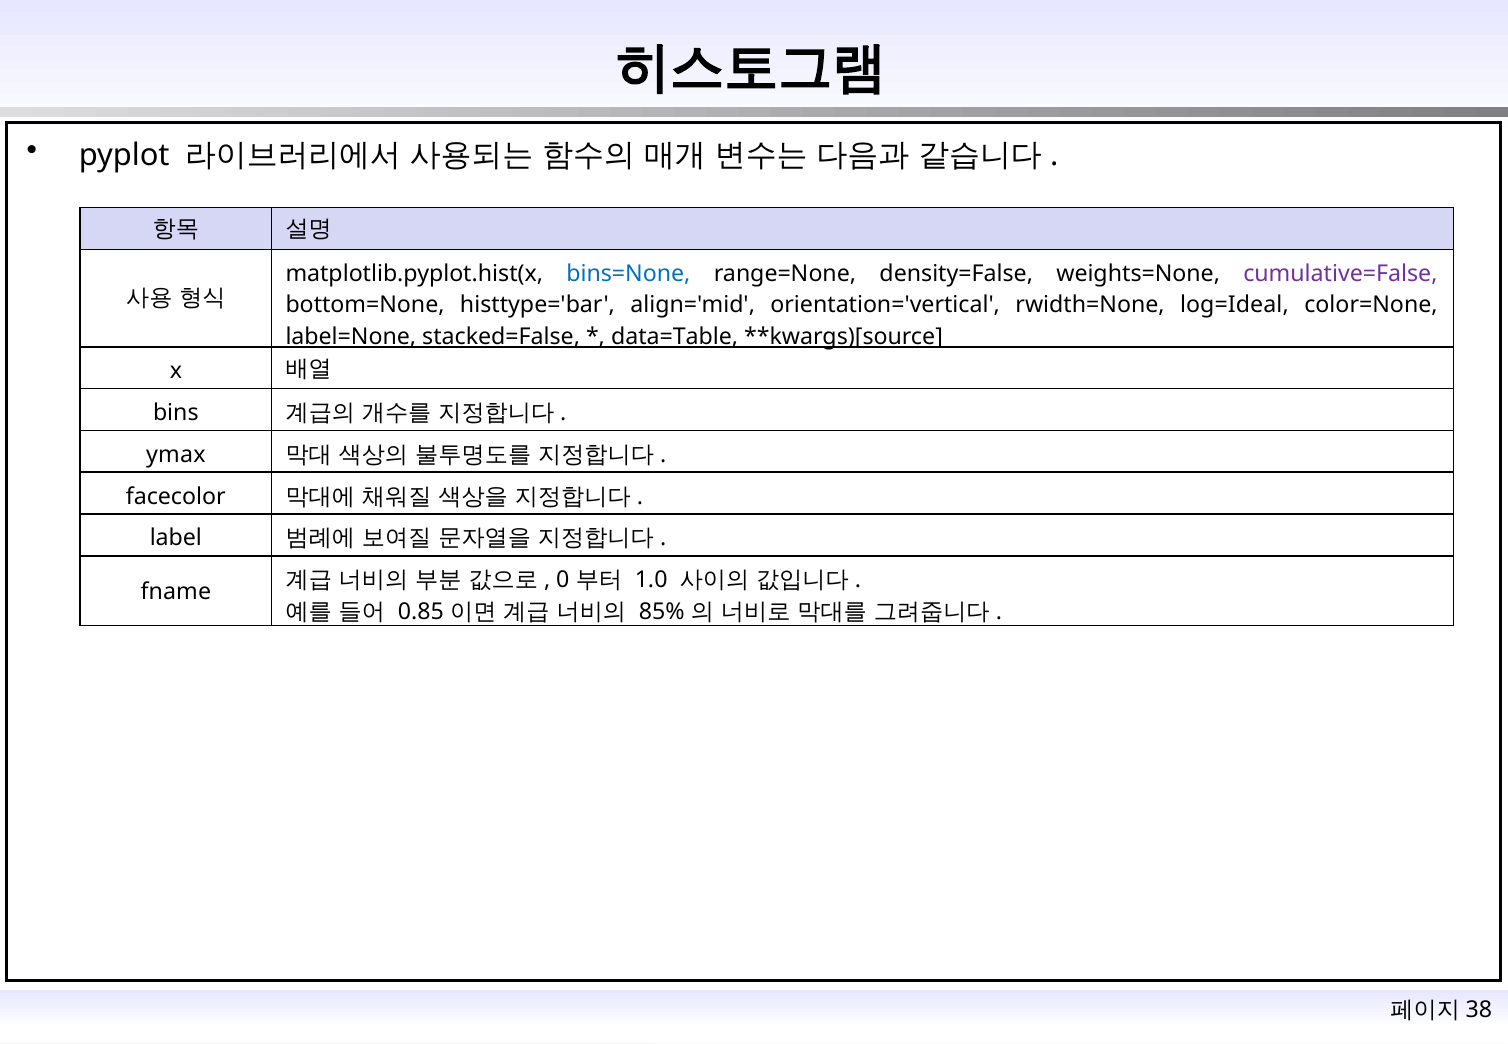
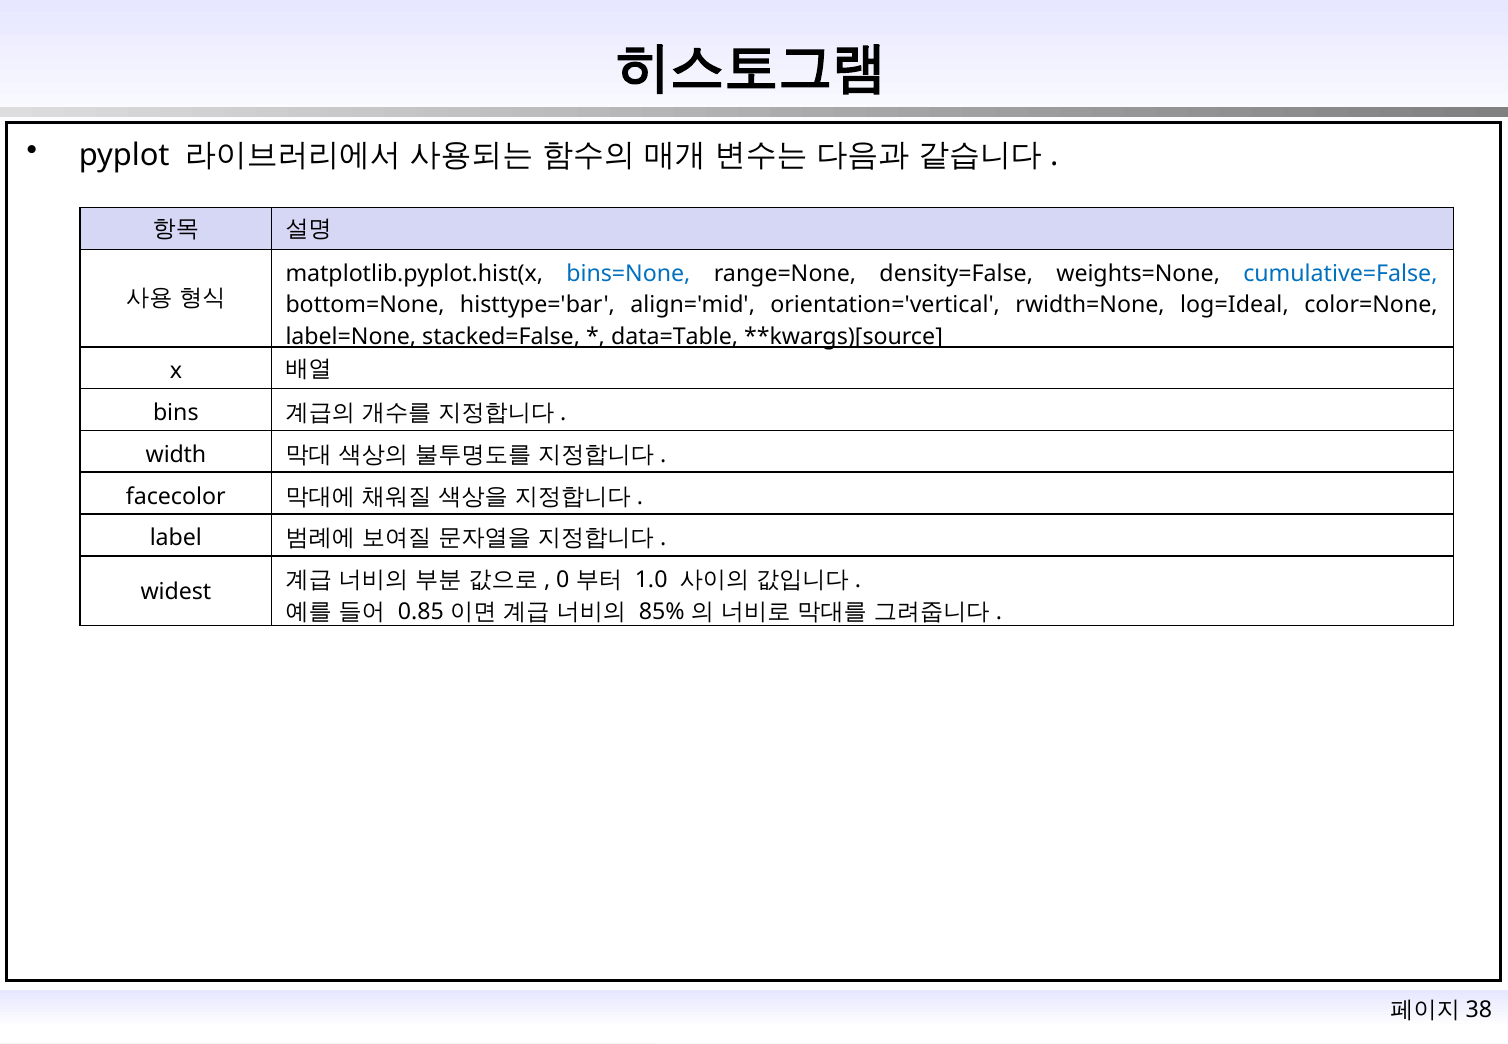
cumulative=False colour: purple -> blue
ymax: ymax -> width
fname: fname -> widest
